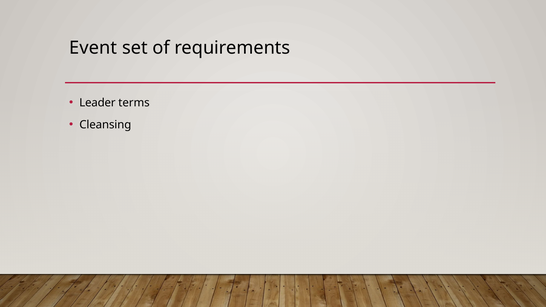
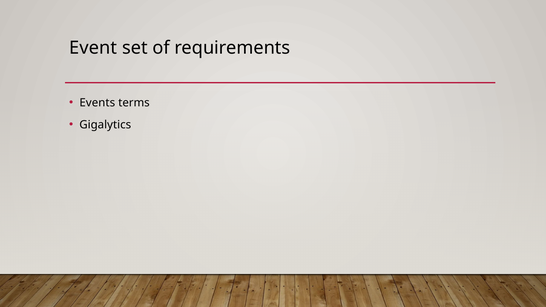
Leader: Leader -> Events
Cleansing: Cleansing -> Gigalytics
